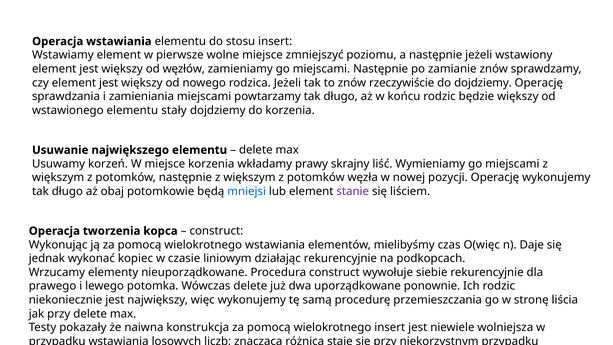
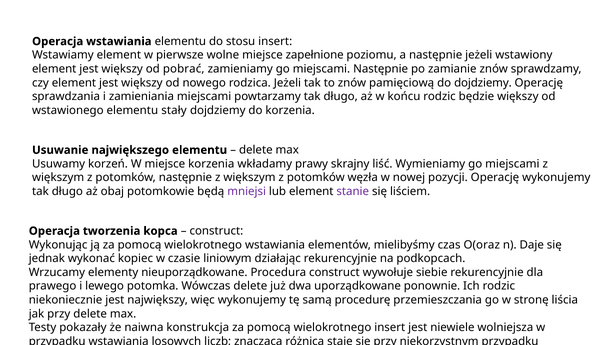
zmniejszyć: zmniejszyć -> zapełnione
węzłów: węzłów -> pobrać
rzeczywiście: rzeczywiście -> pamięciową
mniejsi colour: blue -> purple
O(więc: O(więc -> O(oraz
